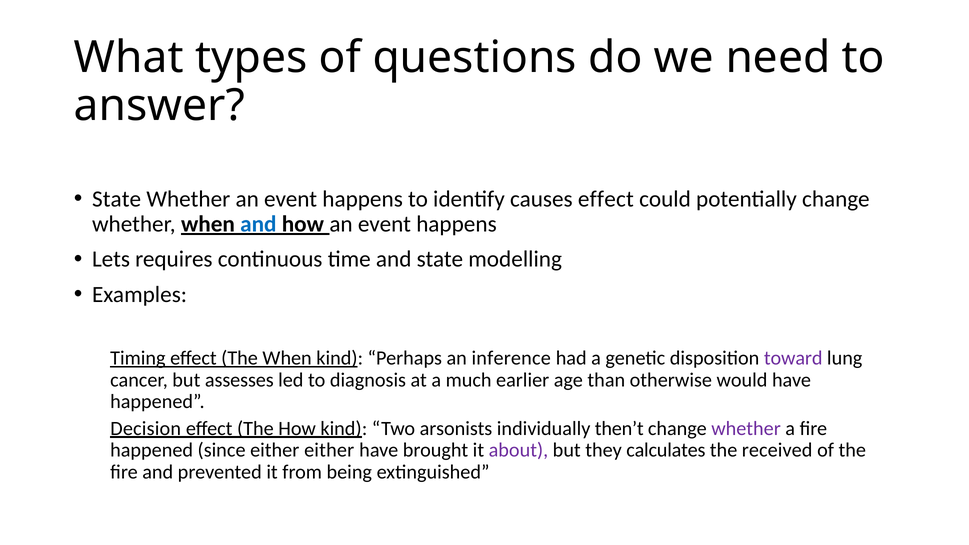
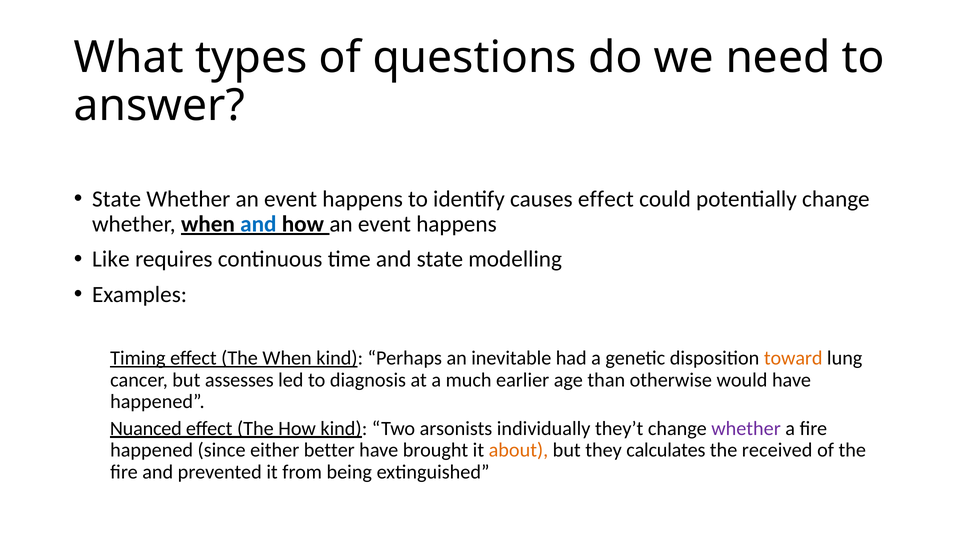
Lets: Lets -> Like
inference: inference -> inevitable
toward colour: purple -> orange
Decision: Decision -> Nuanced
then’t: then’t -> they’t
either either: either -> better
about colour: purple -> orange
